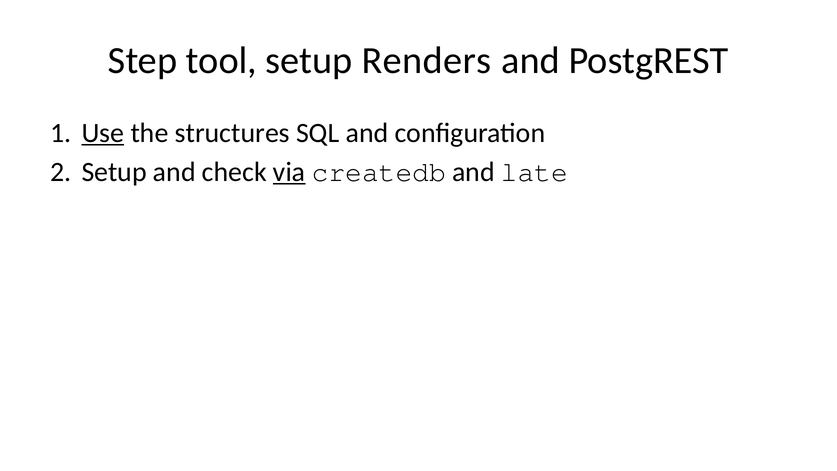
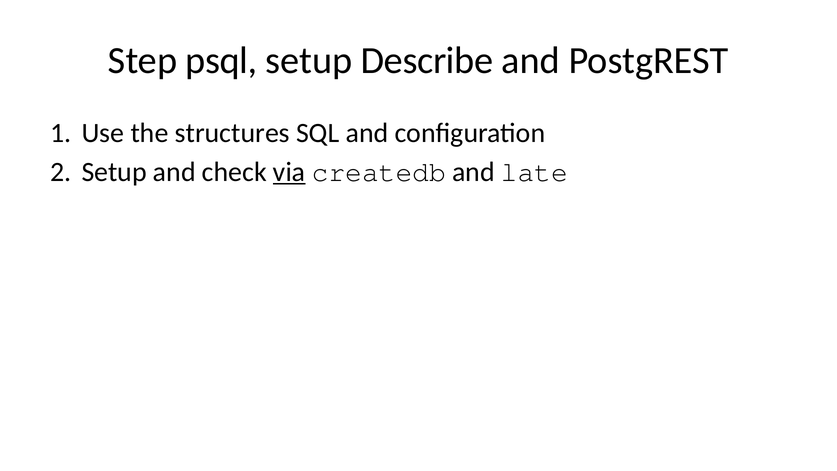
tool: tool -> psql
Renders: Renders -> Describe
Use underline: present -> none
